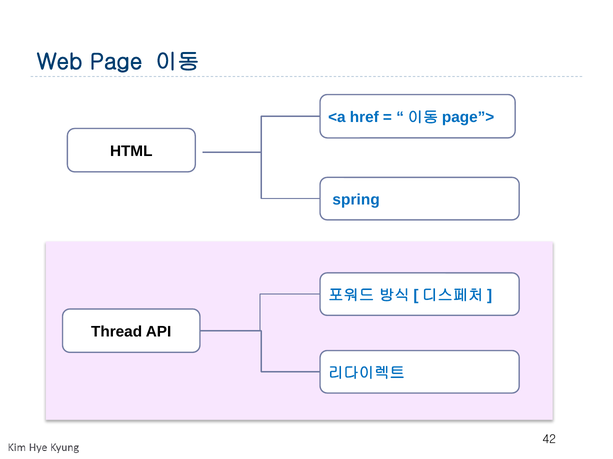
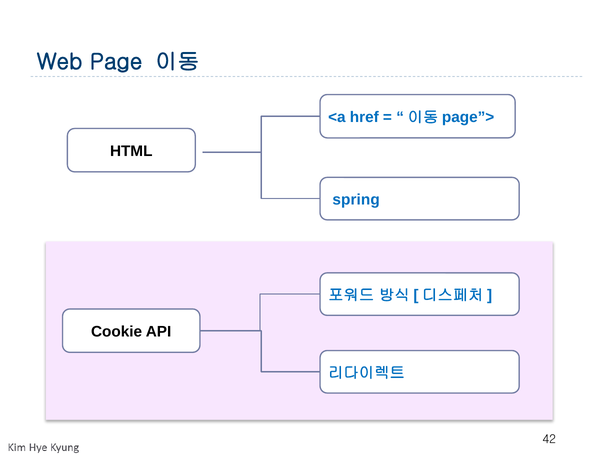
Thread: Thread -> Cookie
